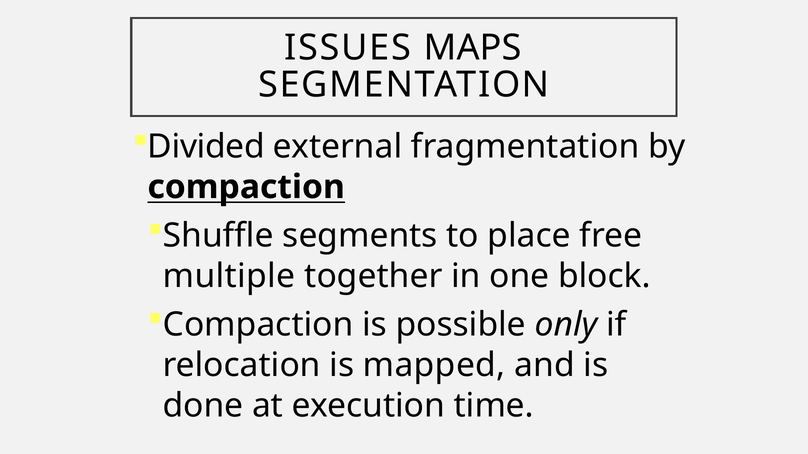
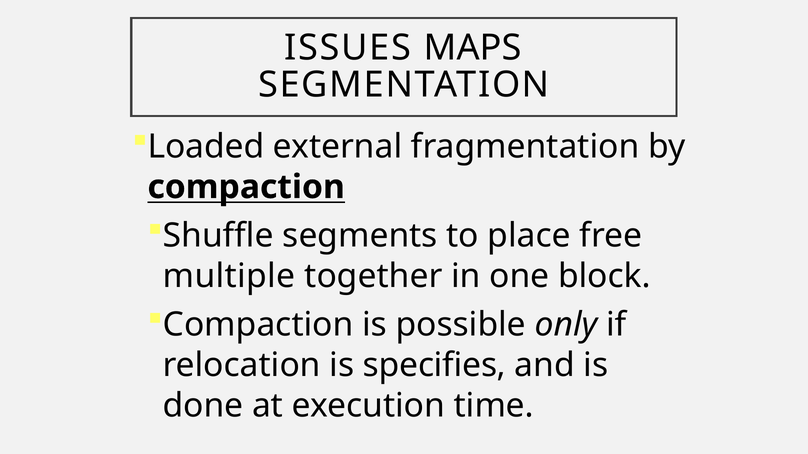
Divided: Divided -> Loaded
mapped: mapped -> specifies
